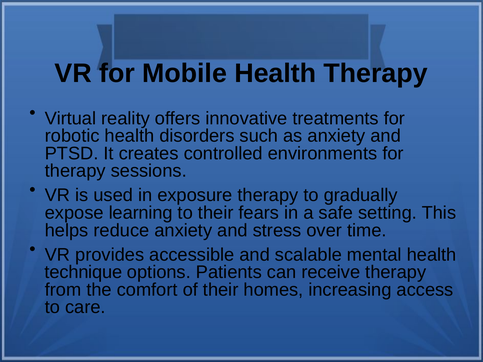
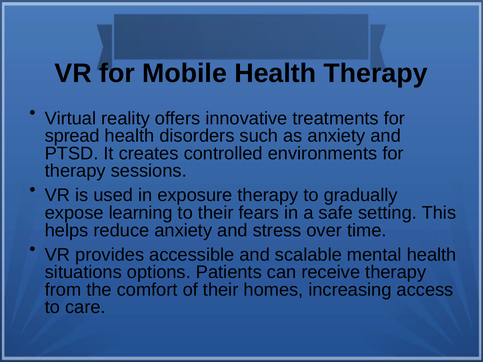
robotic: robotic -> spread
technique: technique -> situations
